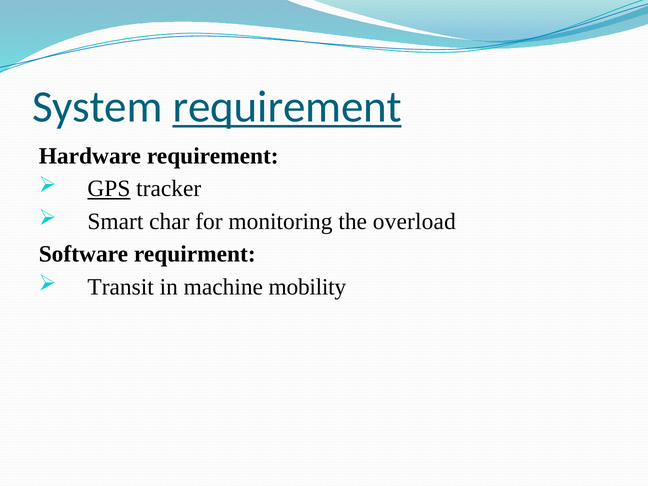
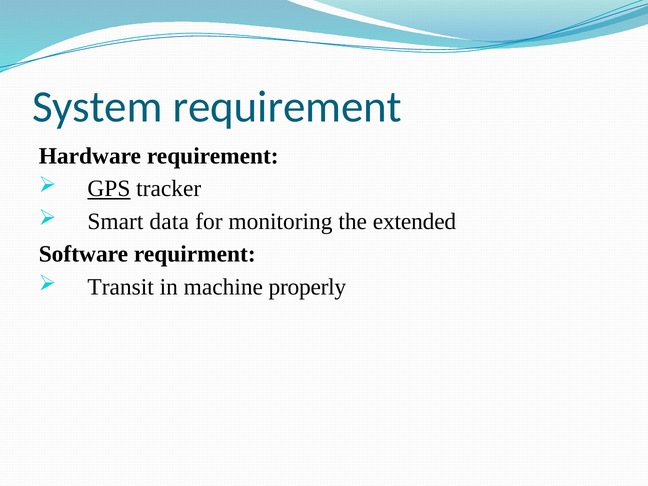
requirement at (287, 107) underline: present -> none
char: char -> data
overload: overload -> extended
mobility: mobility -> properly
